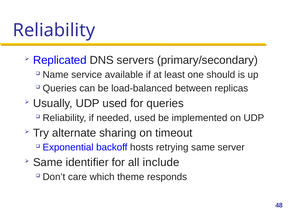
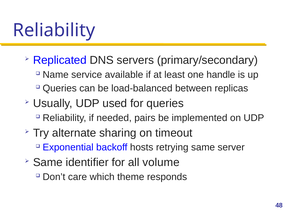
should: should -> handle
needed used: used -> pairs
include: include -> volume
